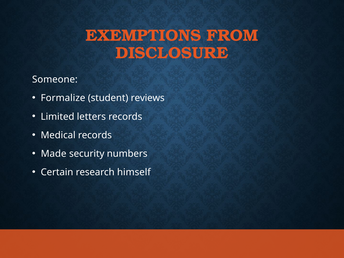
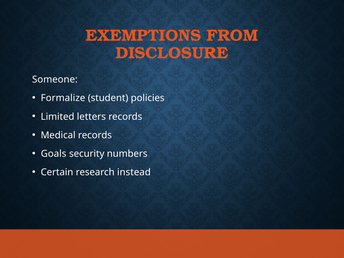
reviews: reviews -> policies
Made: Made -> Goals
himself: himself -> instead
